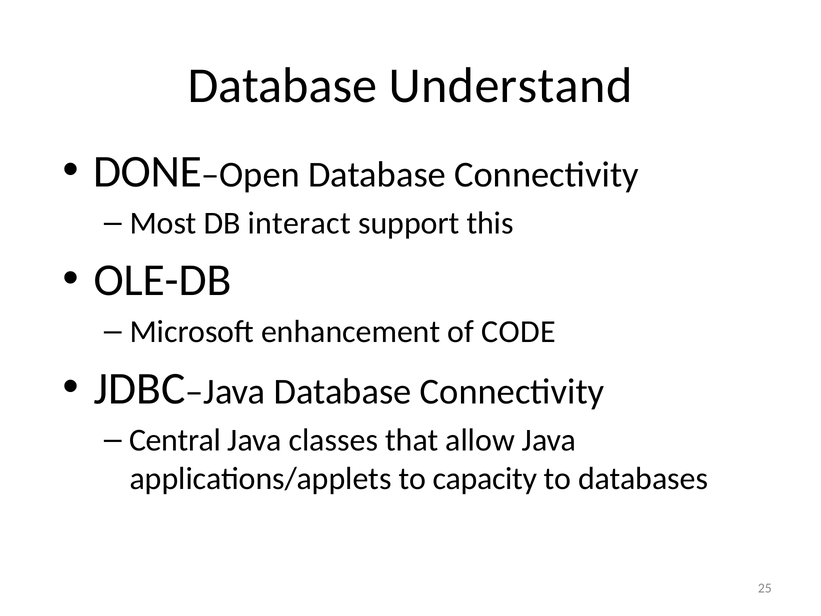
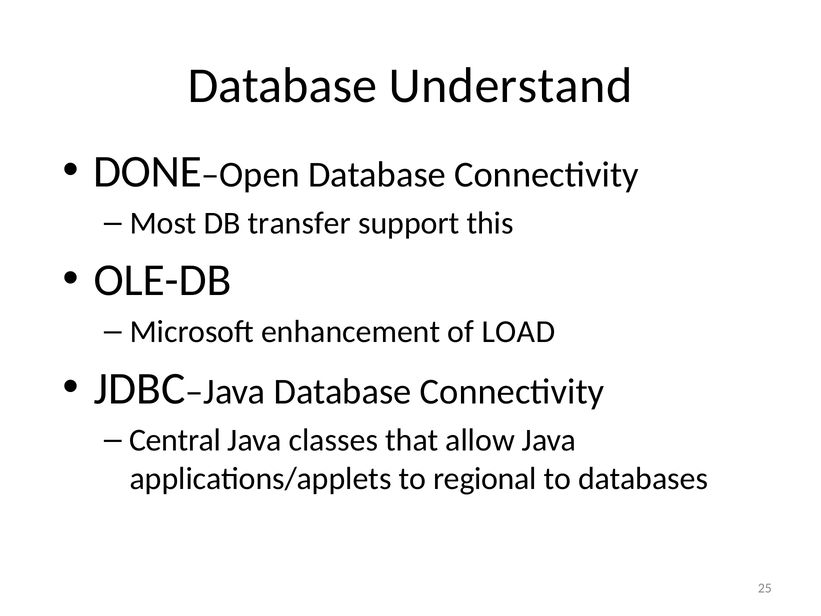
interact: interact -> transfer
CODE: CODE -> LOAD
capacity: capacity -> regional
